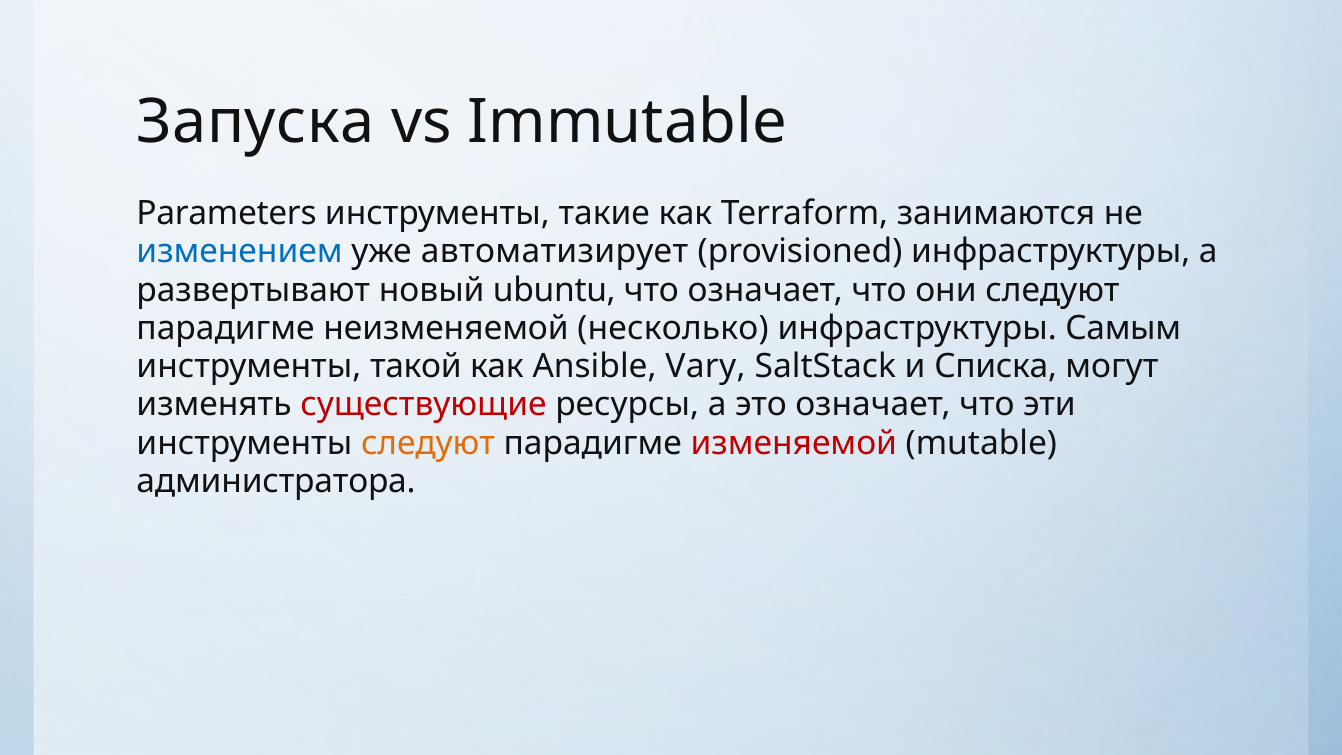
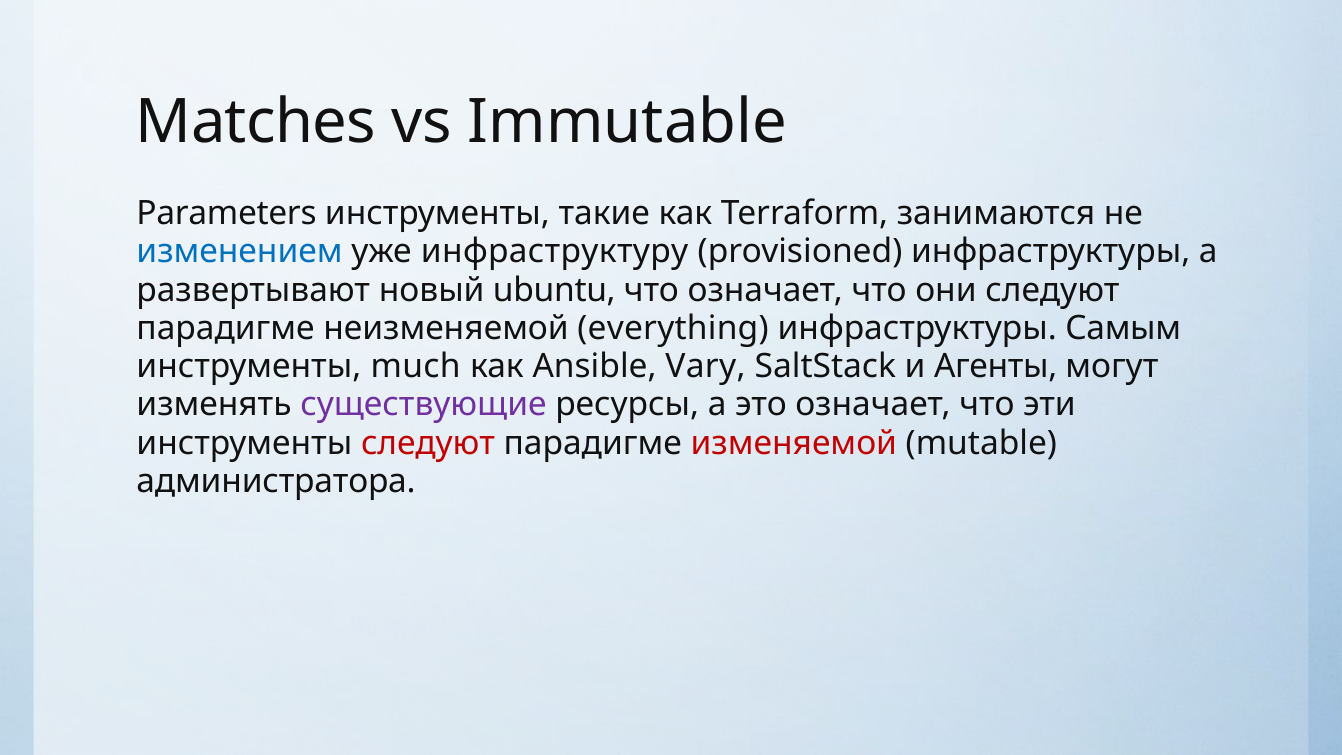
Запуска: Запуска -> Matches
автоматизирует: автоматизирует -> инфраструктуру
несколько: несколько -> everything
такой: такой -> much
Списка: Списка -> Агенты
существующие colour: red -> purple
следуют at (428, 443) colour: orange -> red
